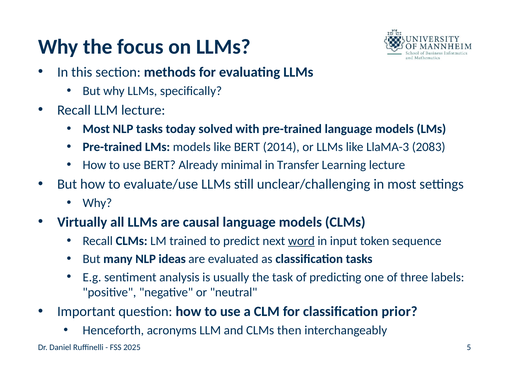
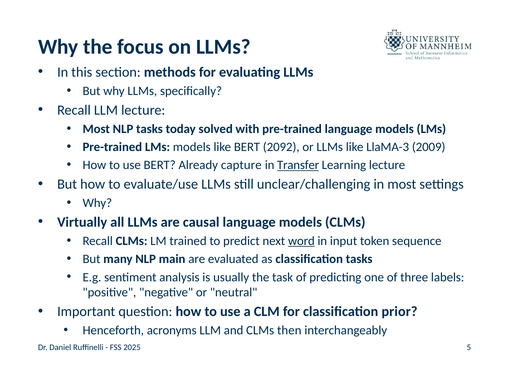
2014: 2014 -> 2092
2083: 2083 -> 2009
minimal: minimal -> capture
Transfer underline: none -> present
ideas: ideas -> main
